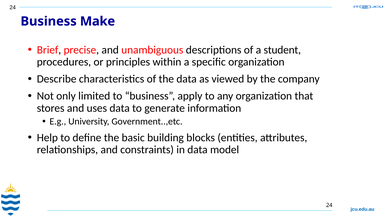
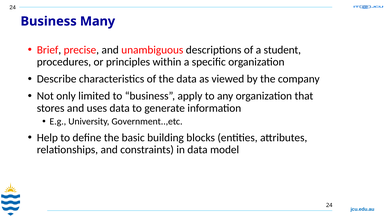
Make: Make -> Many
